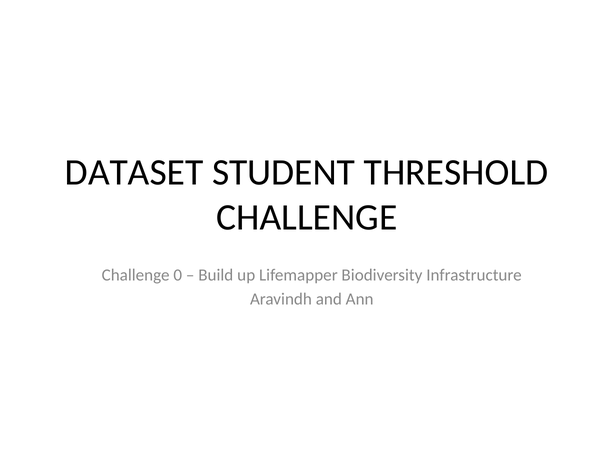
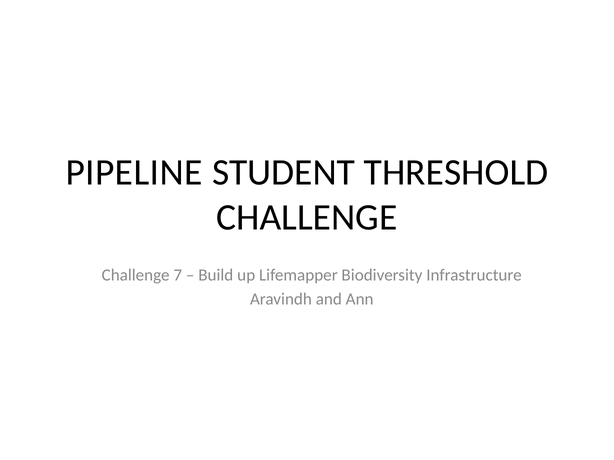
DATASET: DATASET -> PIPELINE
0: 0 -> 7
